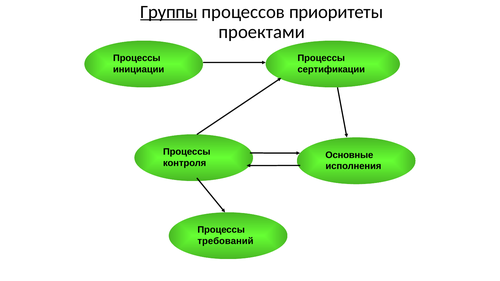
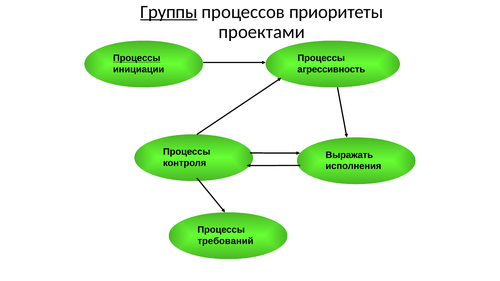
Процессы at (137, 58) underline: none -> present
сертификации: сертификации -> агрессивность
Основные: Основные -> Выражать
